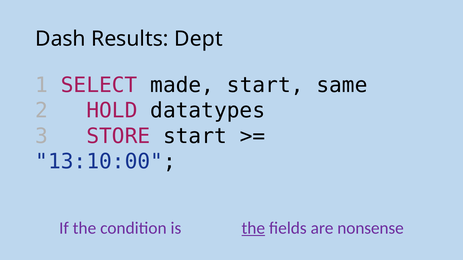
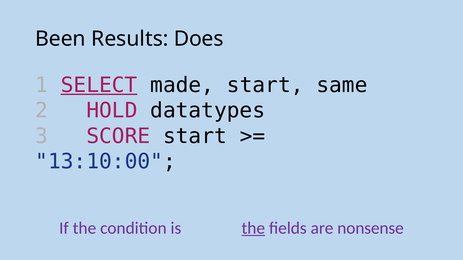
Dash: Dash -> Been
Dept: Dept -> Does
SELECT underline: none -> present
STORE: STORE -> SCORE
